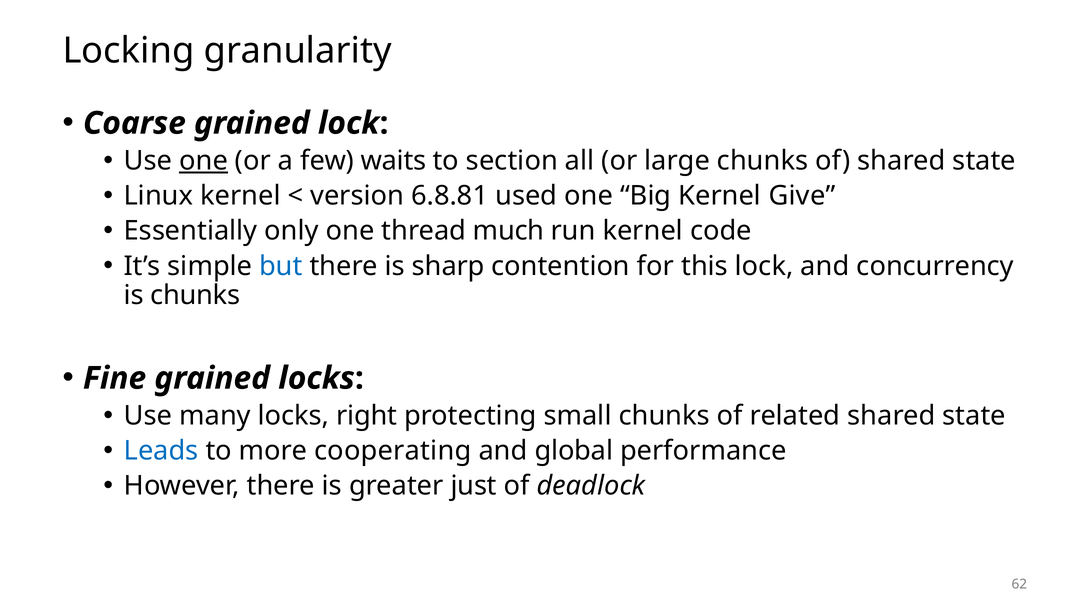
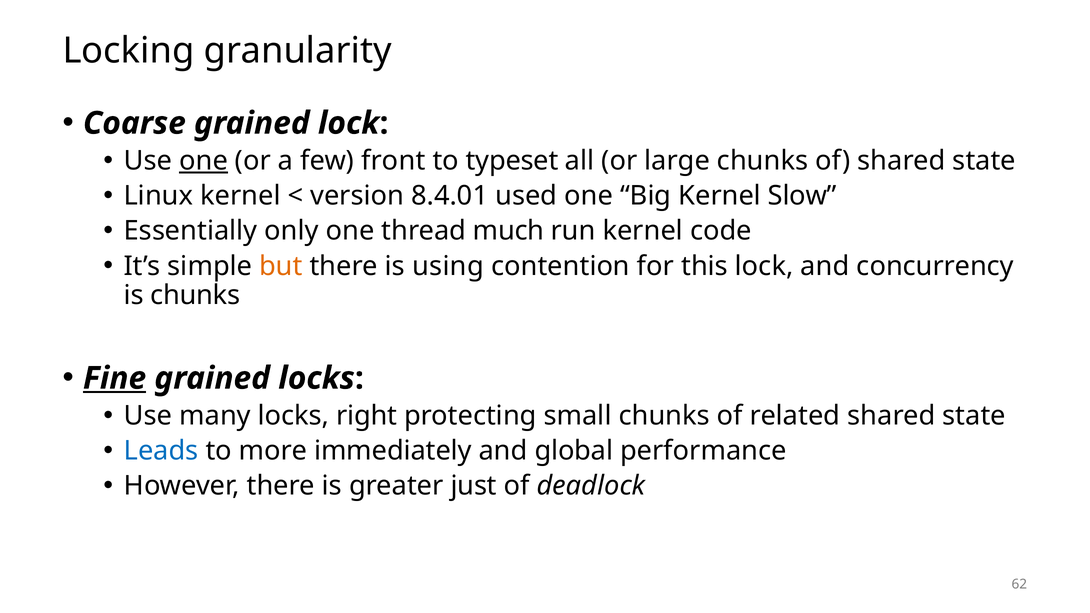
waits: waits -> front
section: section -> typeset
6.8.81: 6.8.81 -> 8.4.01
Give: Give -> Slow
but colour: blue -> orange
sharp: sharp -> using
Fine underline: none -> present
cooperating: cooperating -> immediately
